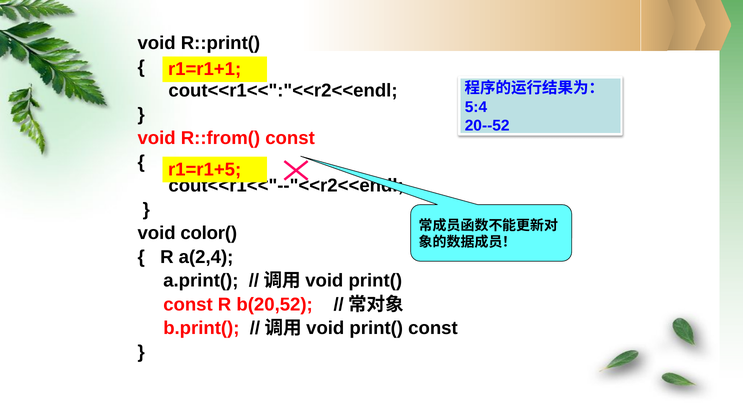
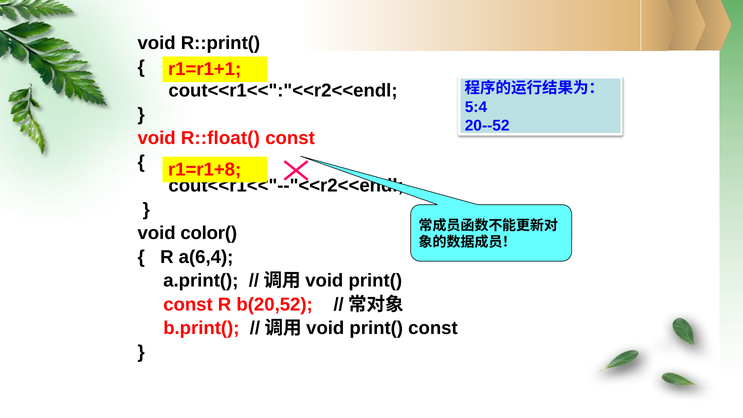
R::from(: R::from( -> R::float(
r1=r1+5: r1=r1+5 -> r1=r1+8
a(2,4: a(2,4 -> a(6,4
